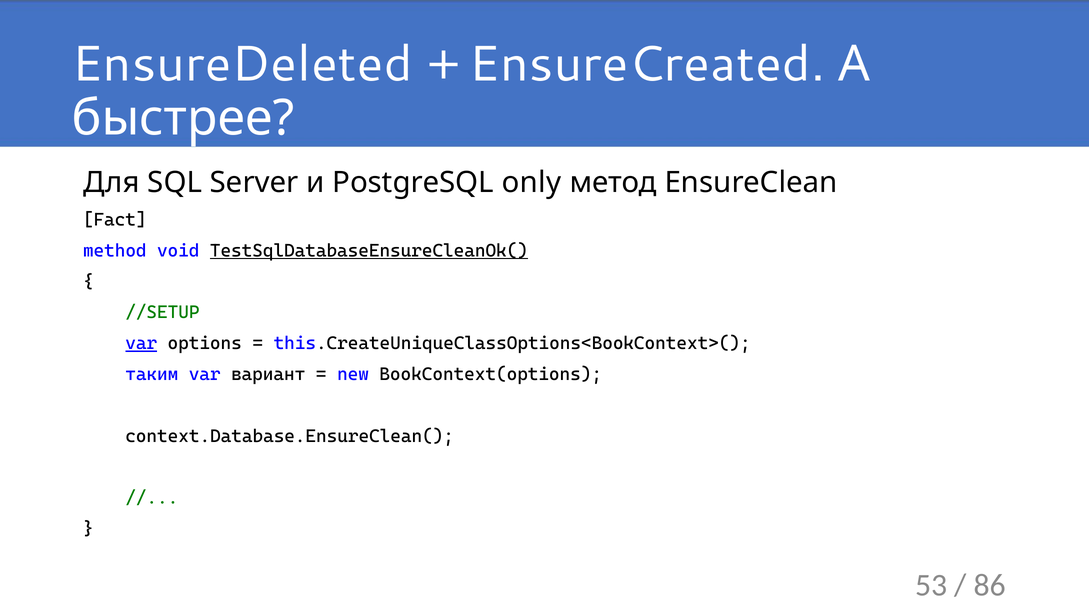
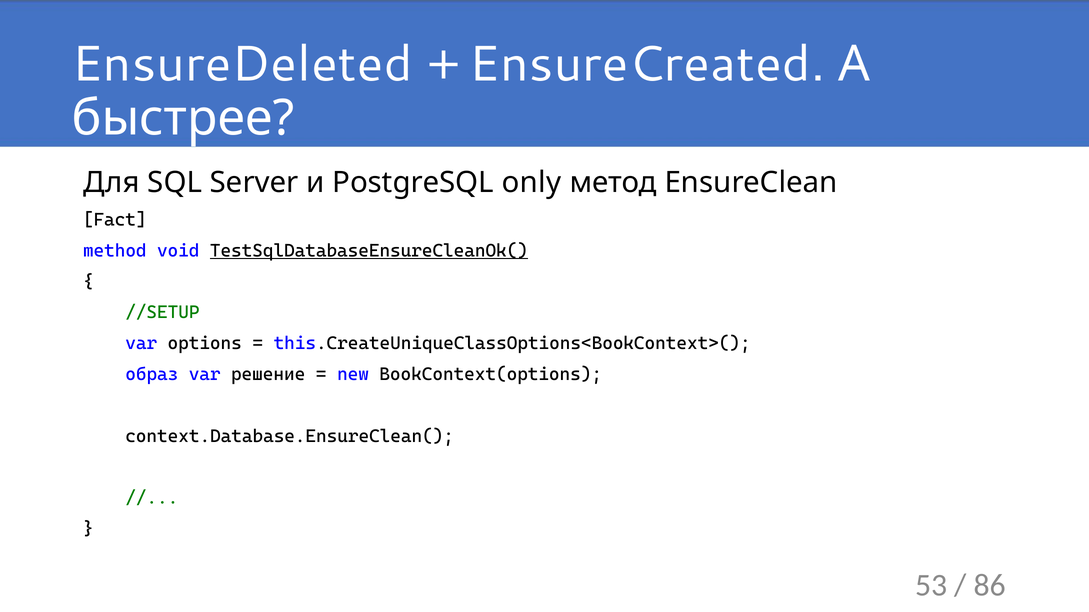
var at (141, 344) underline: present -> none
таким: таким -> образ
вариант: вариант -> решение
